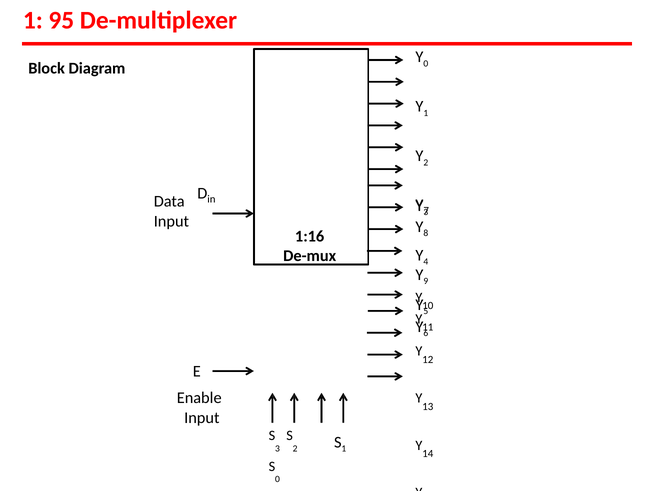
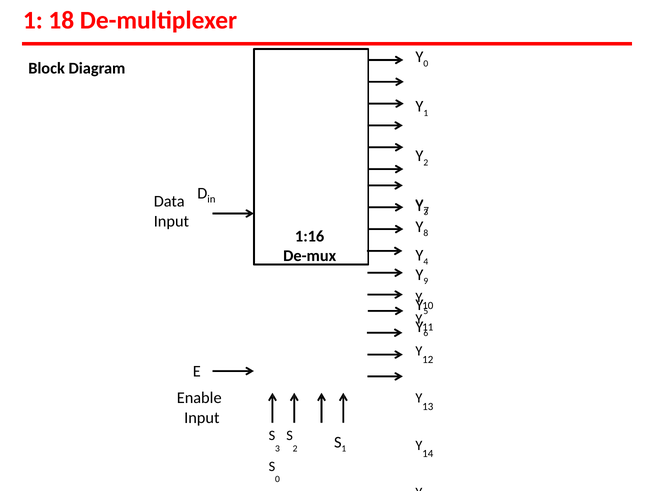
95: 95 -> 18
